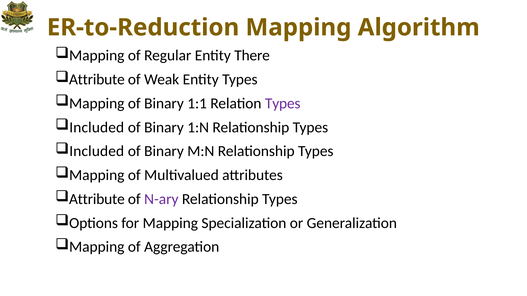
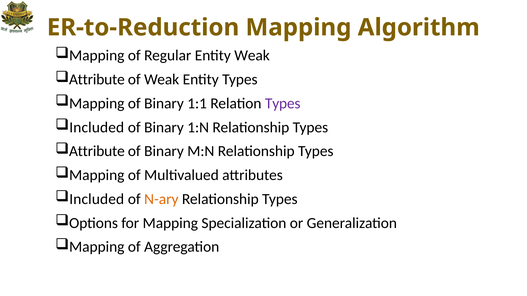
Entity There: There -> Weak
Included at (97, 151): Included -> Attribute
Attribute at (97, 199): Attribute -> Included
N-ary colour: purple -> orange
